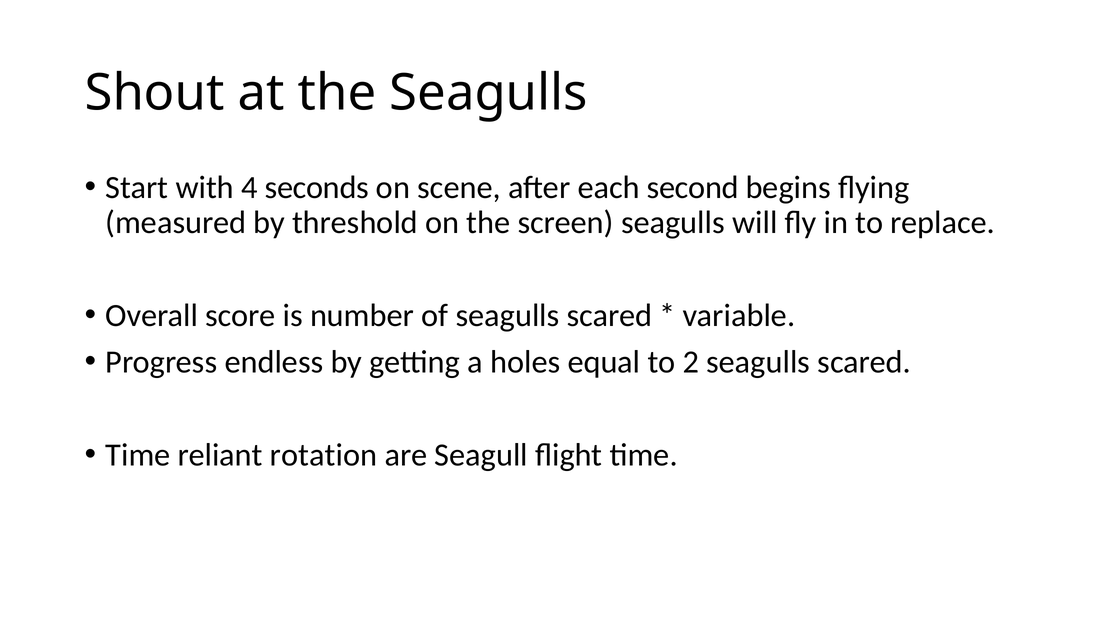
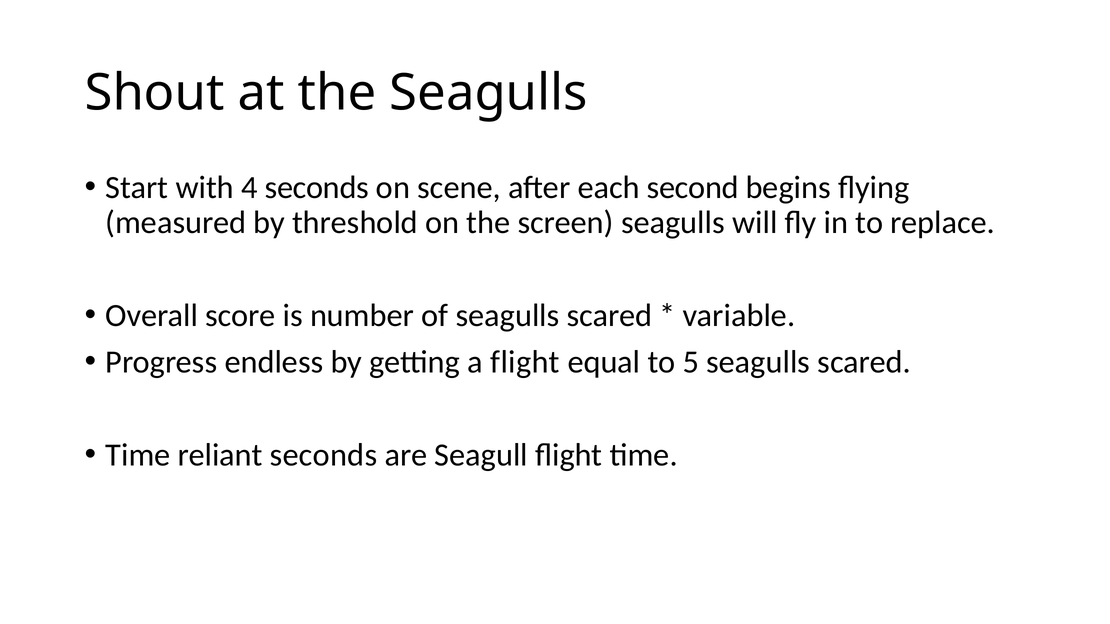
a holes: holes -> flight
2: 2 -> 5
reliant rotation: rotation -> seconds
